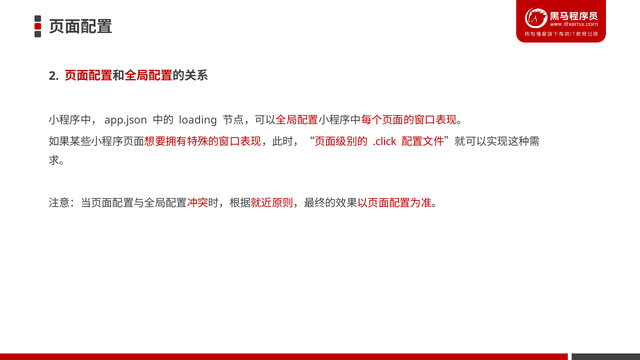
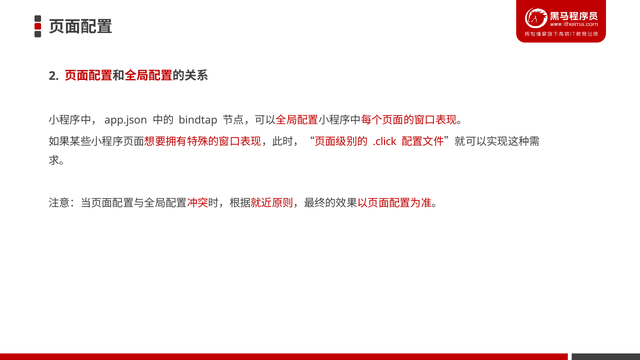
loading: loading -> bindtap
